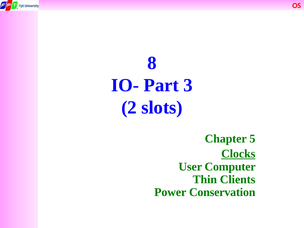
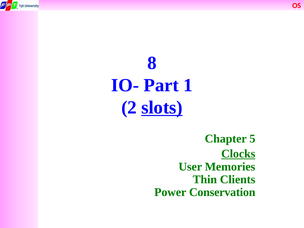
3: 3 -> 1
slots underline: none -> present
Computer: Computer -> Memories
